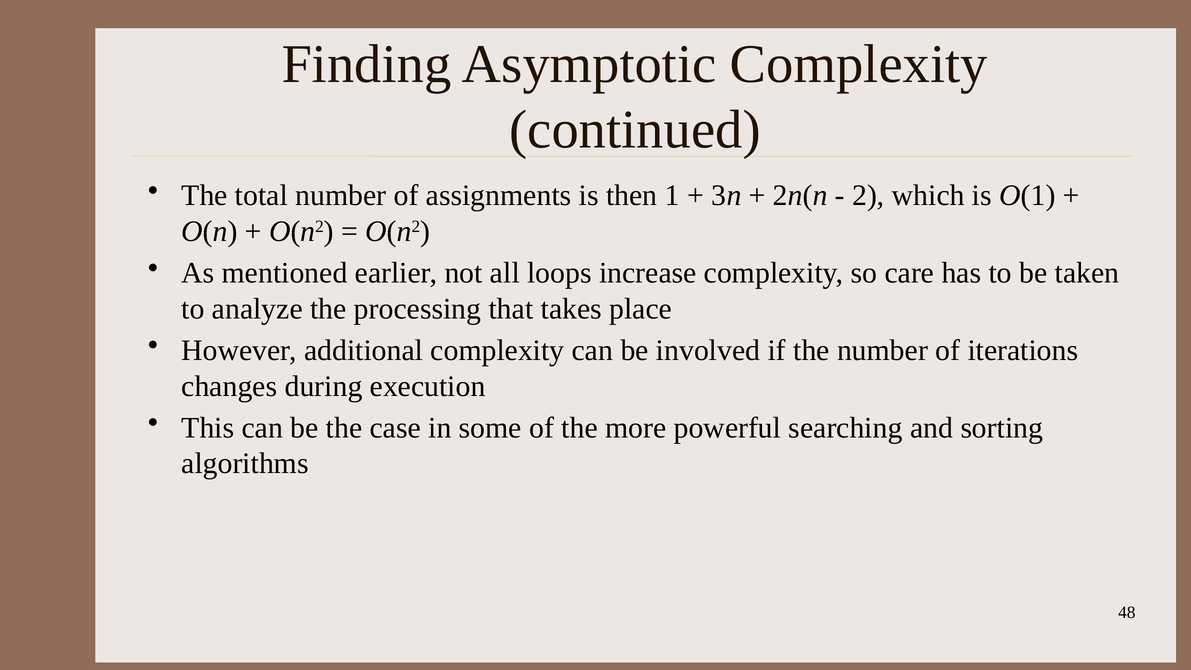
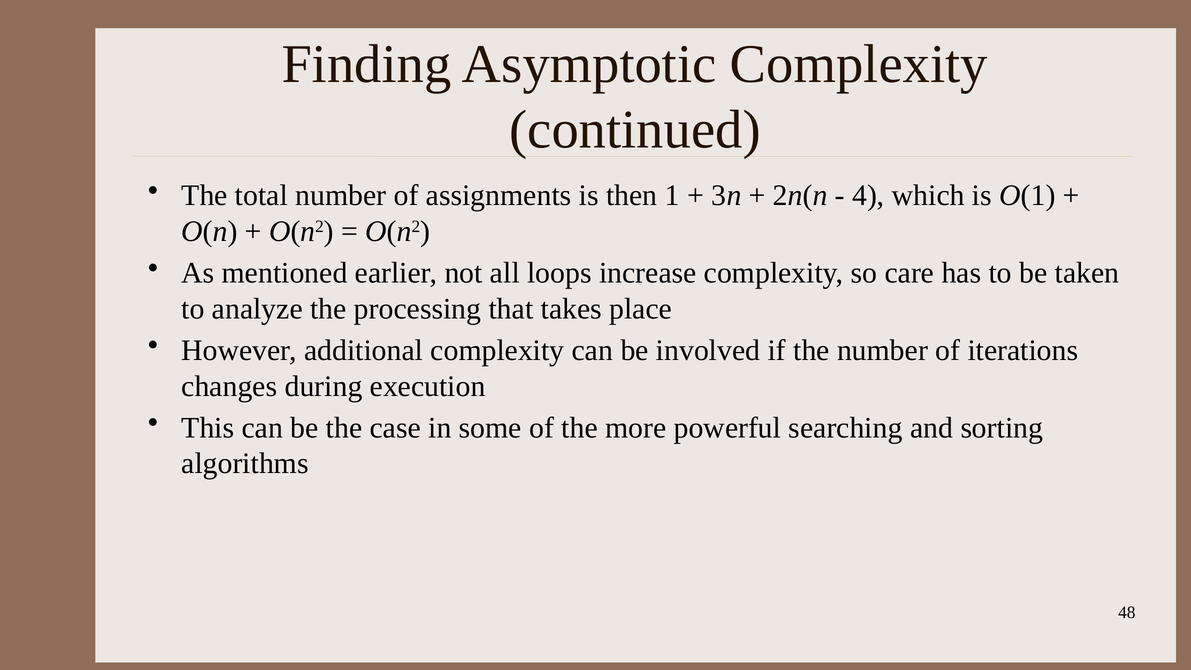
2: 2 -> 4
